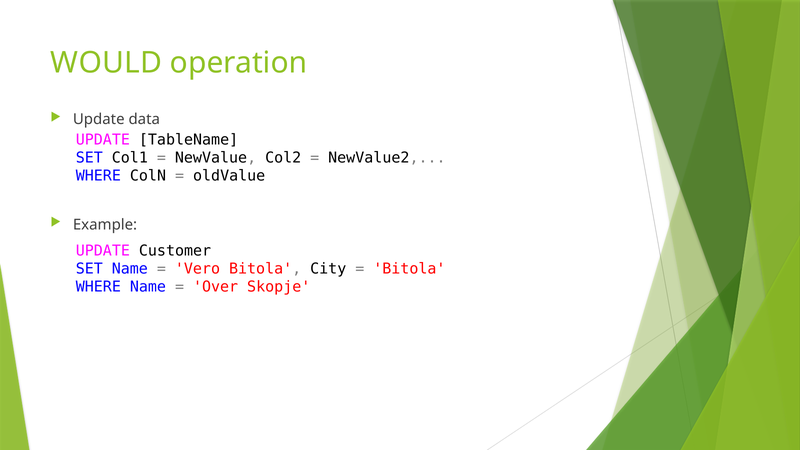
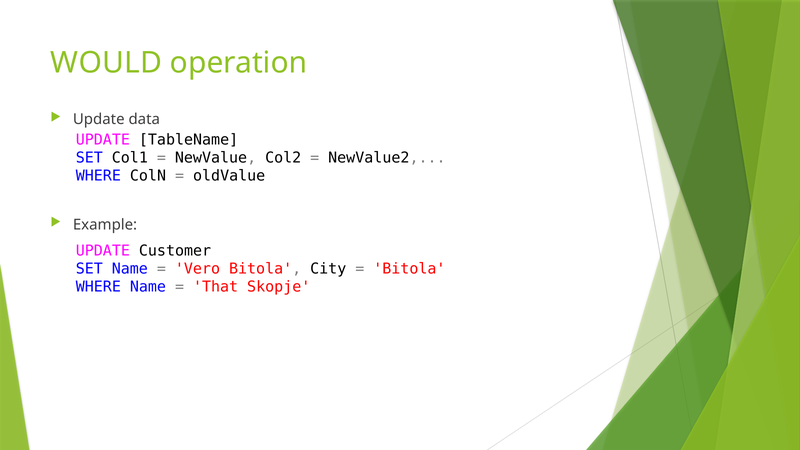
Over: Over -> That
